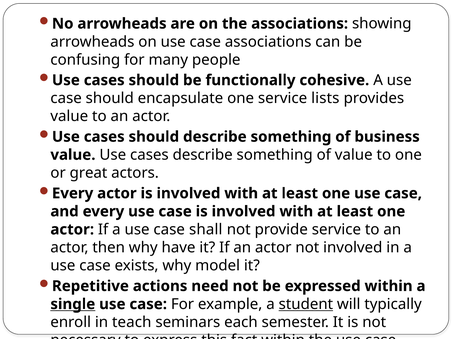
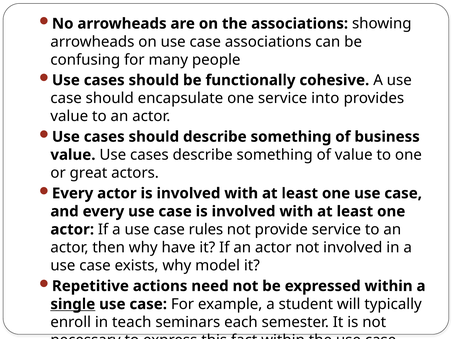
lists: lists -> into
shall: shall -> rules
student underline: present -> none
